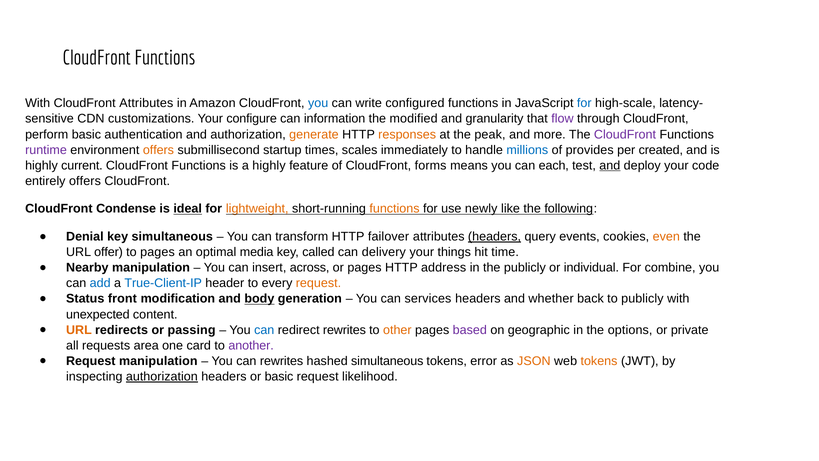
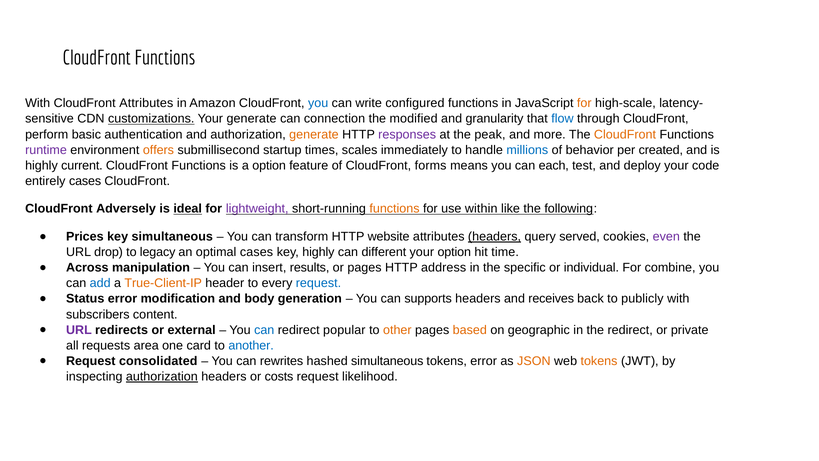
for at (584, 103) colour: blue -> orange
customizations underline: none -> present
Your configure: configure -> generate
information: information -> connection
flow colour: purple -> blue
responses colour: orange -> purple
CloudFront at (625, 134) colour: purple -> orange
provides: provides -> behavior
a highly: highly -> option
and at (610, 165) underline: present -> none
entirely offers: offers -> cases
Condense: Condense -> Adversely
lightweight colour: orange -> purple
newly: newly -> within
Denial: Denial -> Prices
failover: failover -> website
events: events -> served
even colour: orange -> purple
offer: offer -> drop
to pages: pages -> legacy
optimal media: media -> cases
key called: called -> highly
delivery: delivery -> different
your things: things -> option
Nearby: Nearby -> Across
across: across -> results
the publicly: publicly -> specific
True-Client-IP colour: blue -> orange
request at (318, 283) colour: orange -> blue
Status front: front -> error
body underline: present -> none
services: services -> supports
whether: whether -> receives
unexpected: unexpected -> subscribers
URL at (79, 330) colour: orange -> purple
passing: passing -> external
redirect rewrites: rewrites -> popular
based colour: purple -> orange
the options: options -> redirect
another colour: purple -> blue
Request manipulation: manipulation -> consolidated
or basic: basic -> costs
